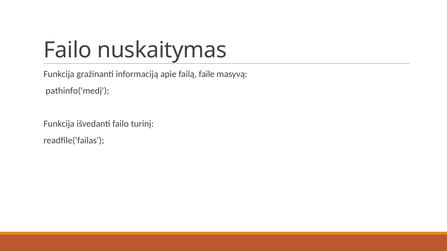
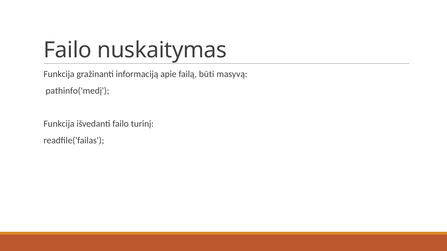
faile: faile -> būti
